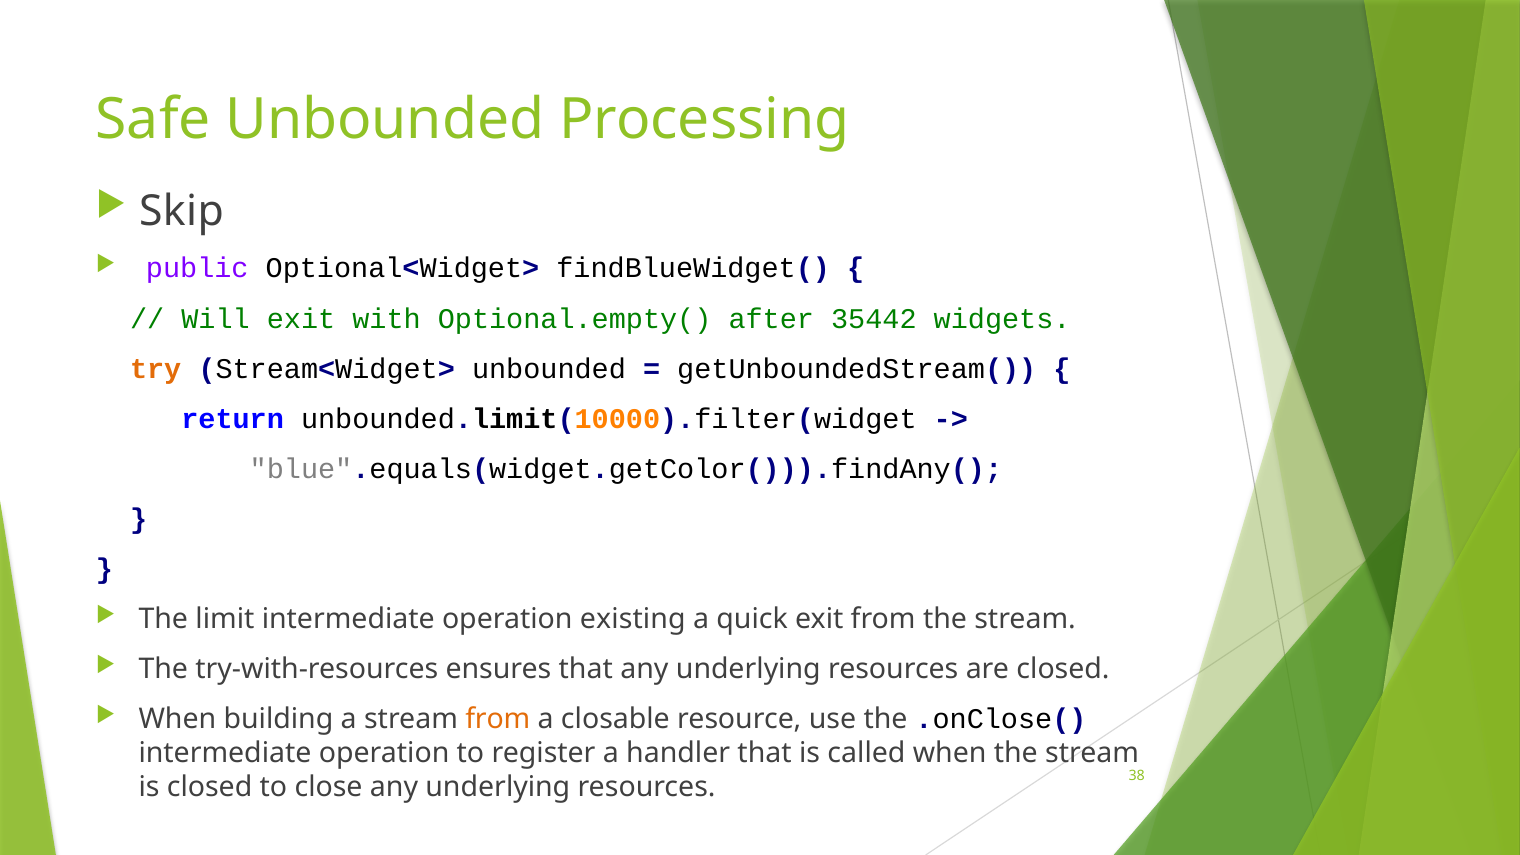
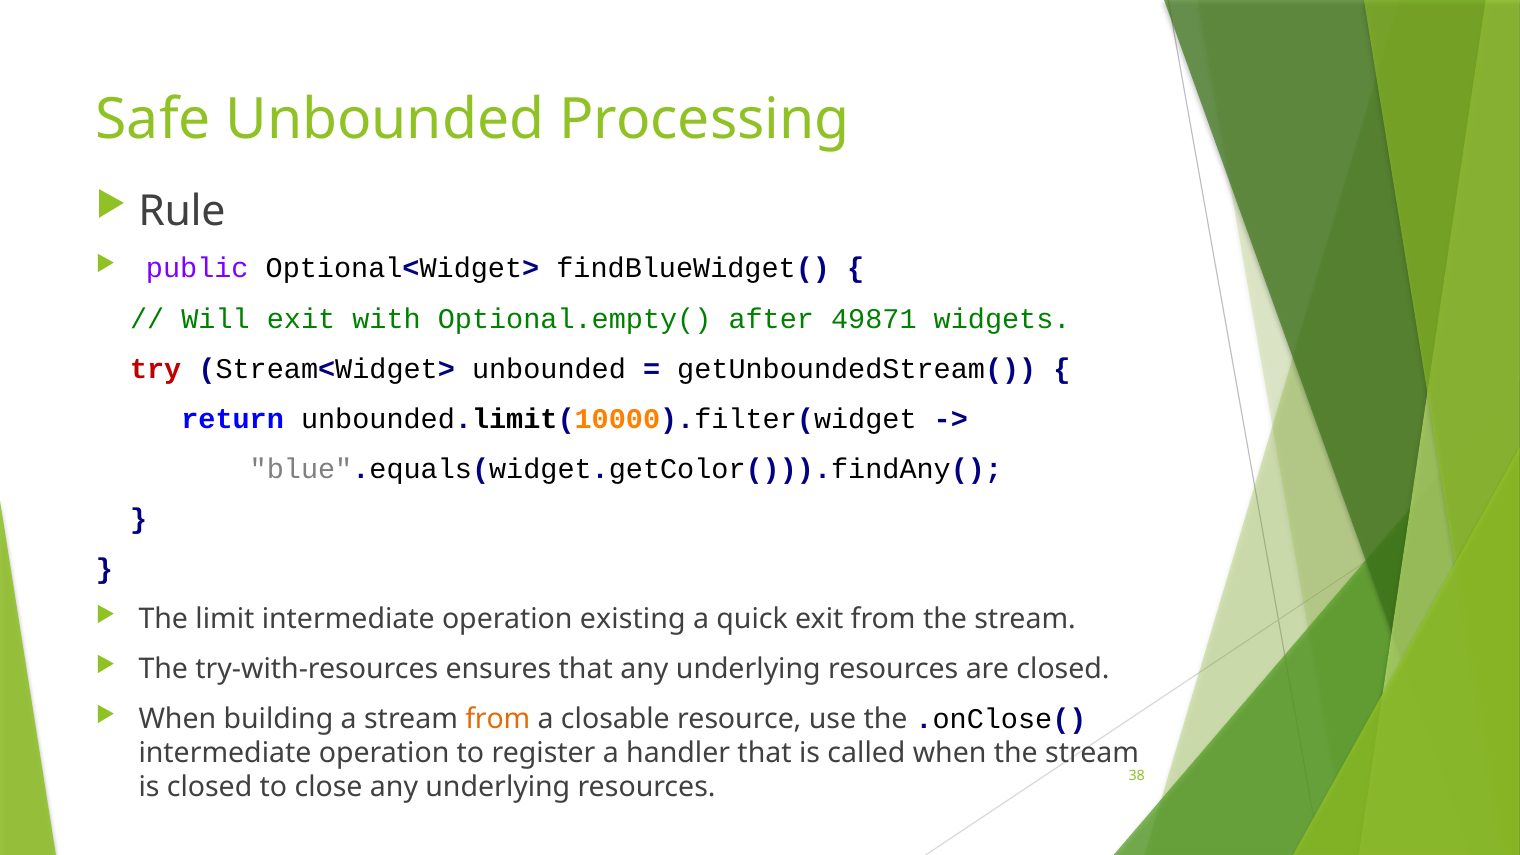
Skip: Skip -> Rule
35442: 35442 -> 49871
try colour: orange -> red
